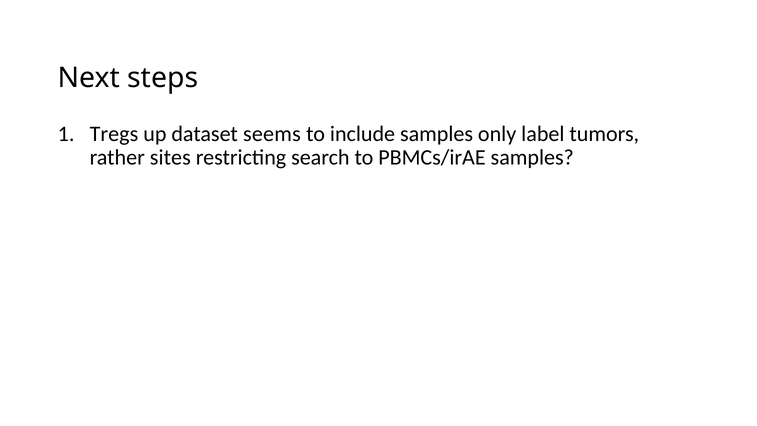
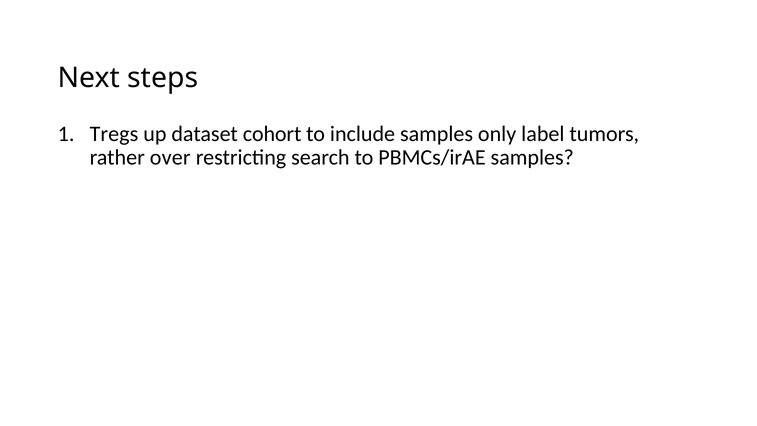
seems: seems -> cohort
sites: sites -> over
